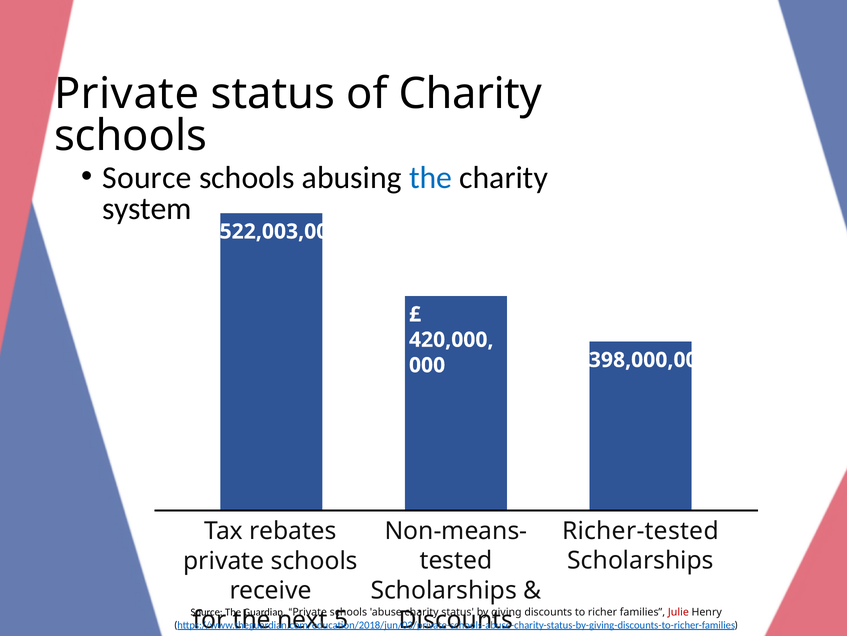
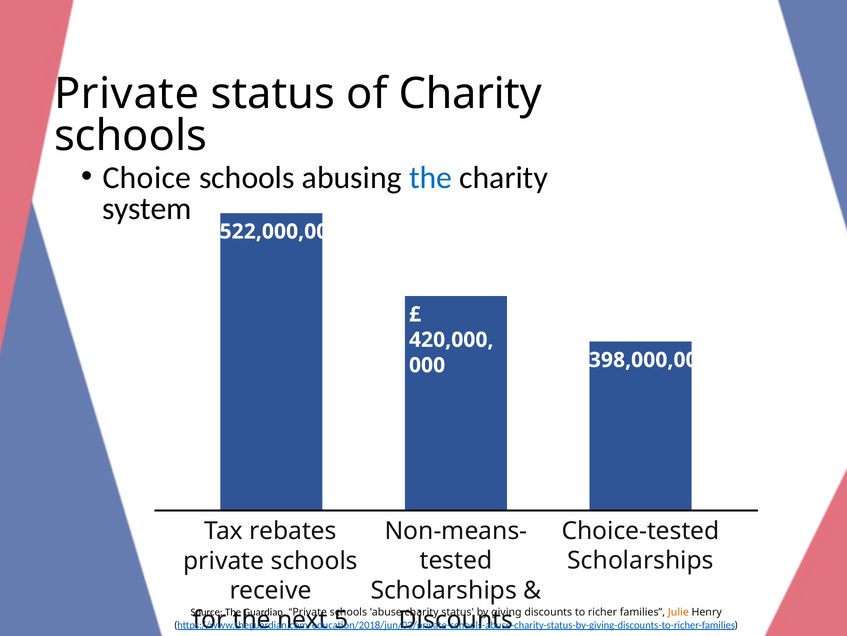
Source at (147, 177): Source -> Choice
522,003,000: 522,003,000 -> 522,000,005
Richer-tested: Richer-tested -> Choice-tested
Julie colour: red -> orange
